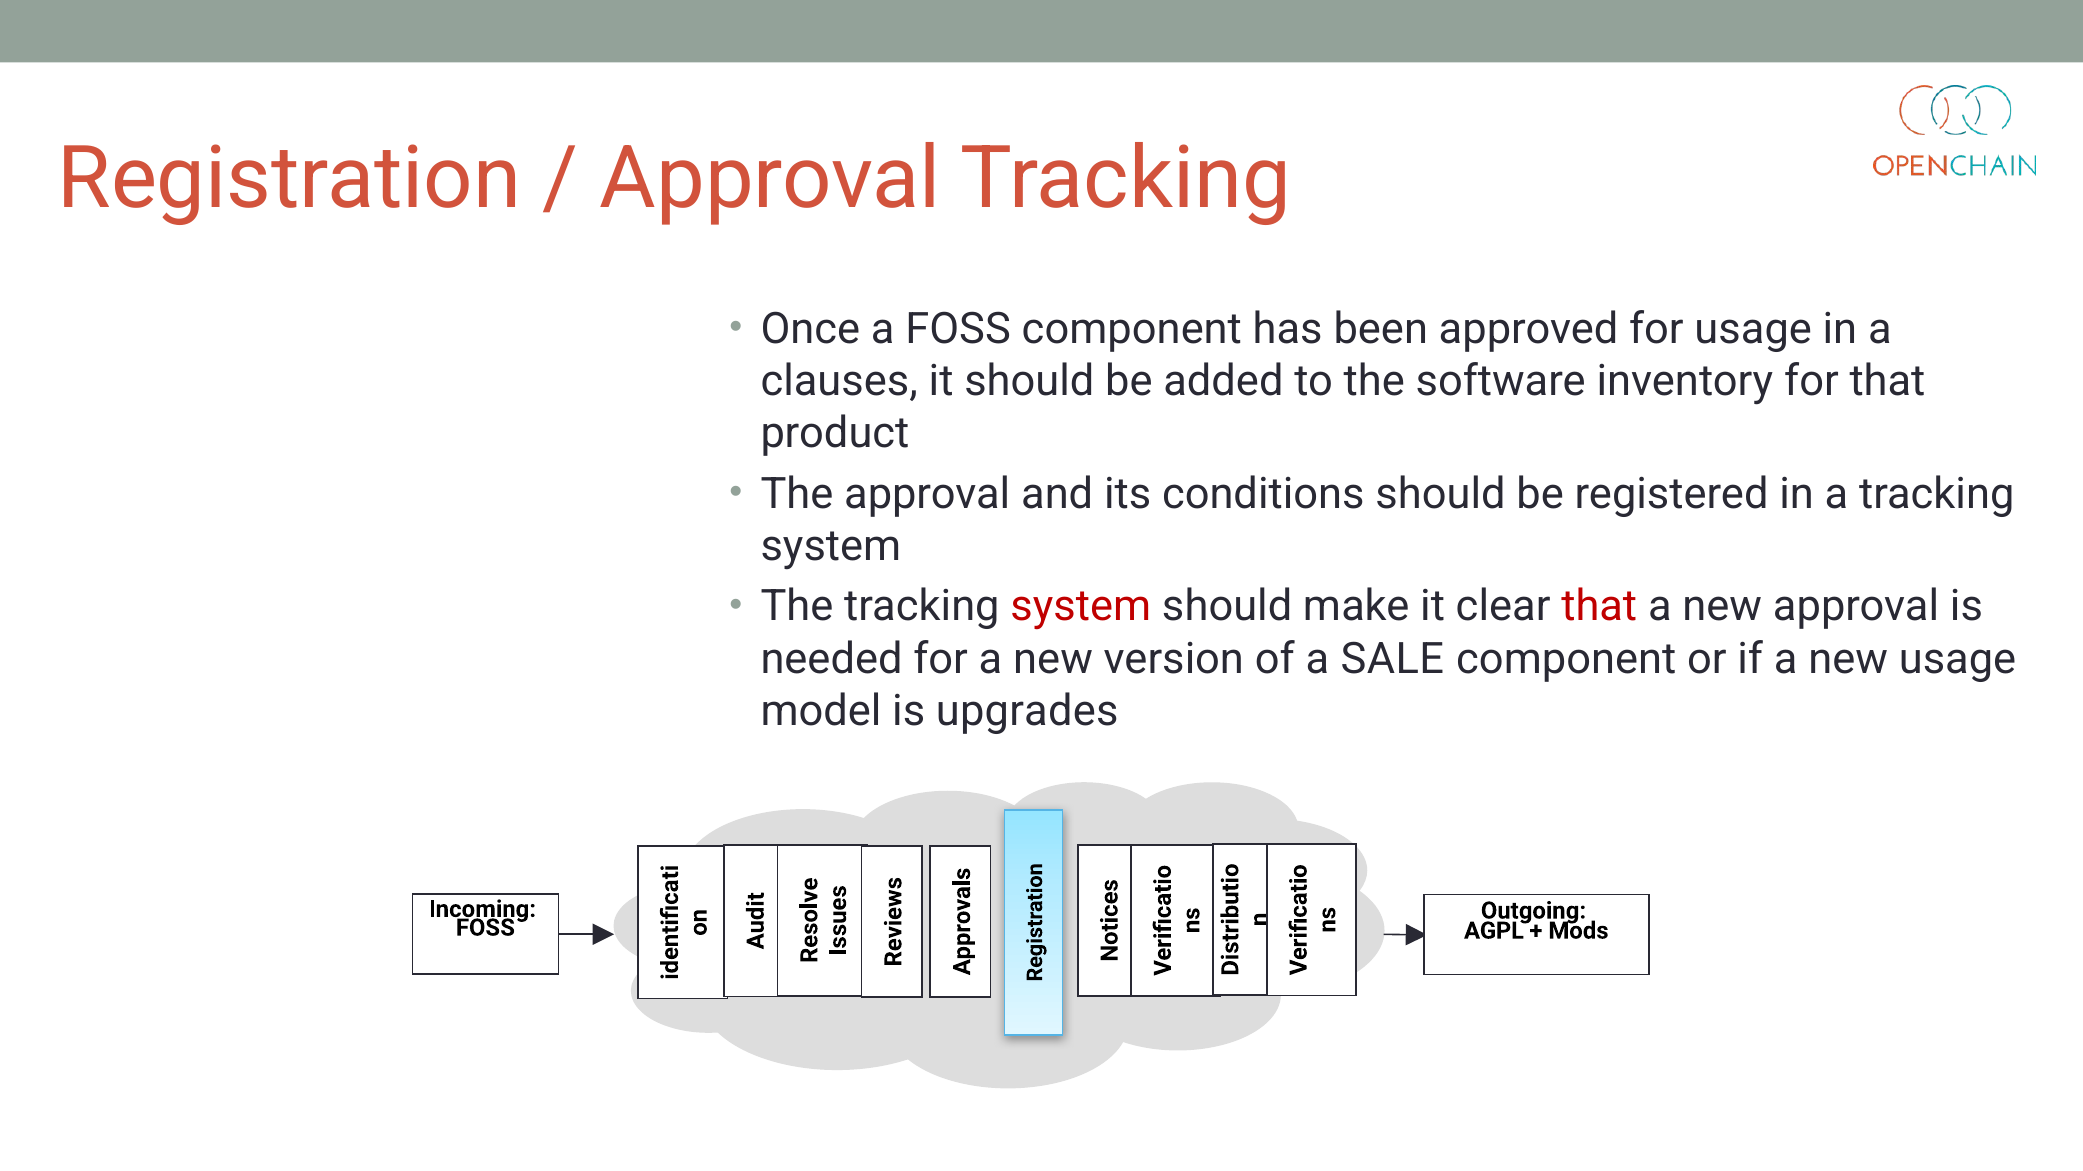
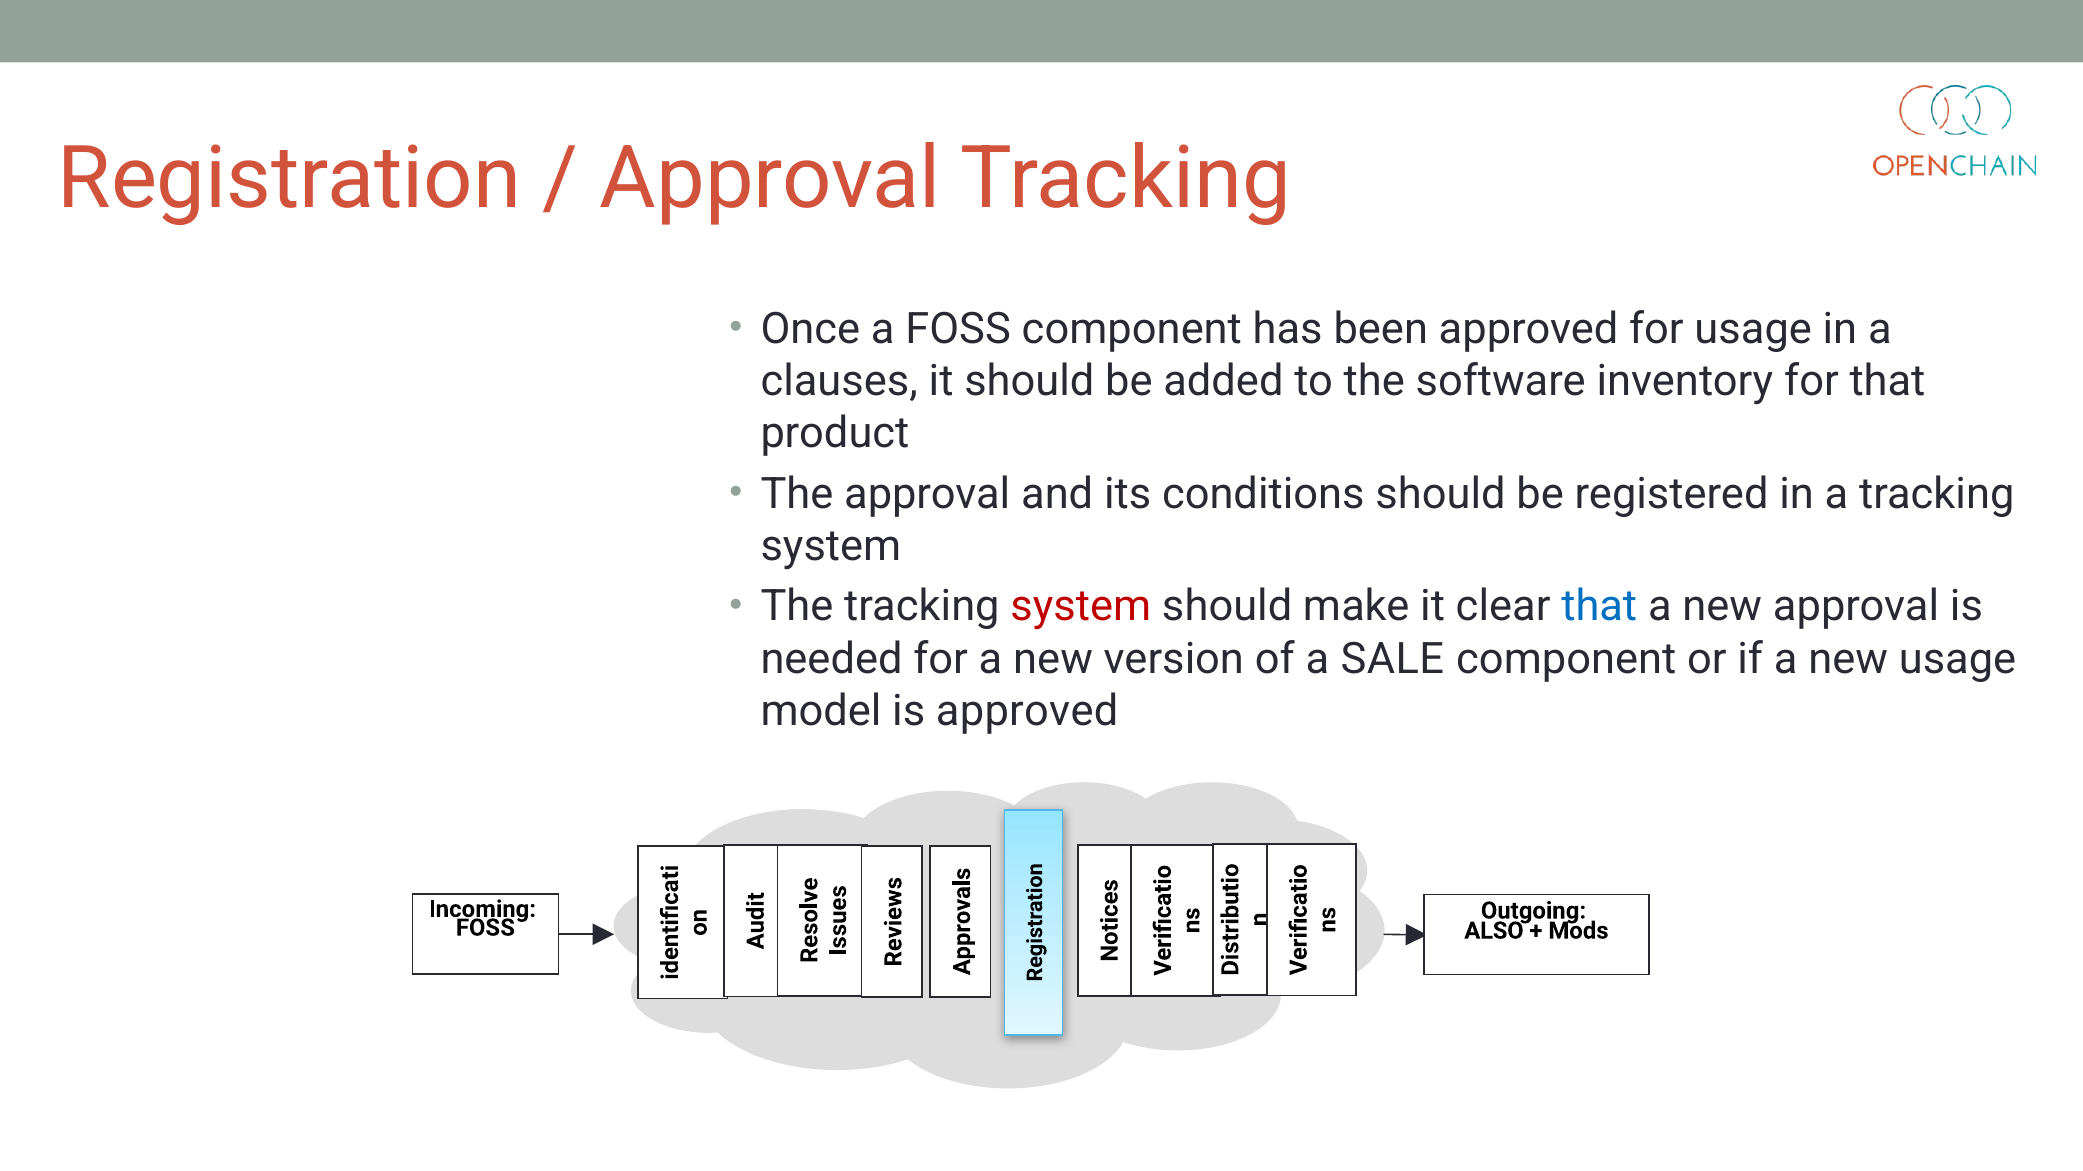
that at (1599, 607) colour: red -> blue
is upgrades: upgrades -> approved
AGPL: AGPL -> ALSO
